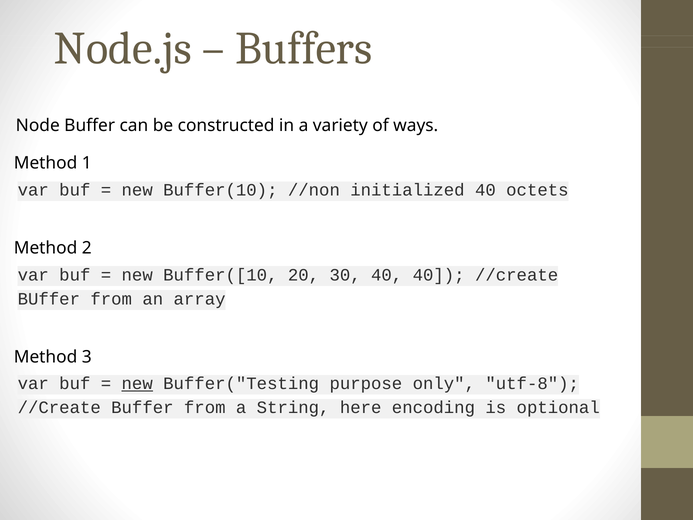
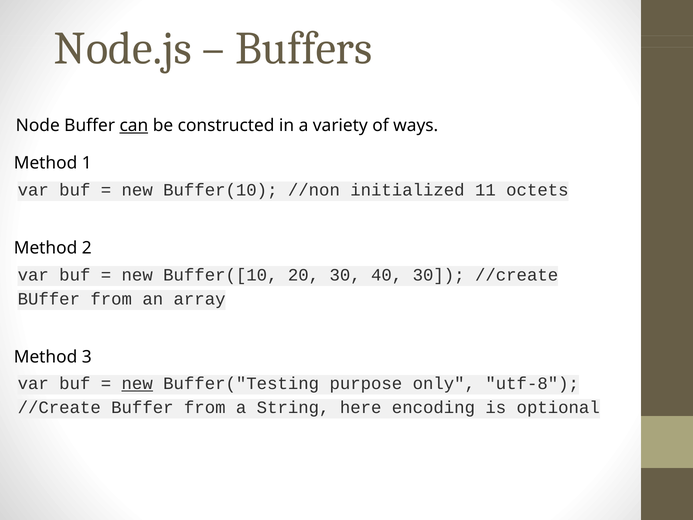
can underline: none -> present
initialized 40: 40 -> 11
40 40: 40 -> 30
